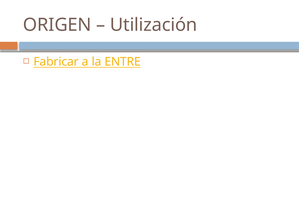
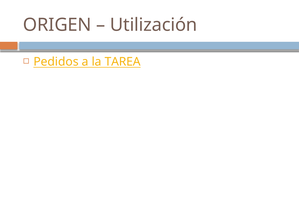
Fabricar: Fabricar -> Pedidos
ENTRE: ENTRE -> TAREA
